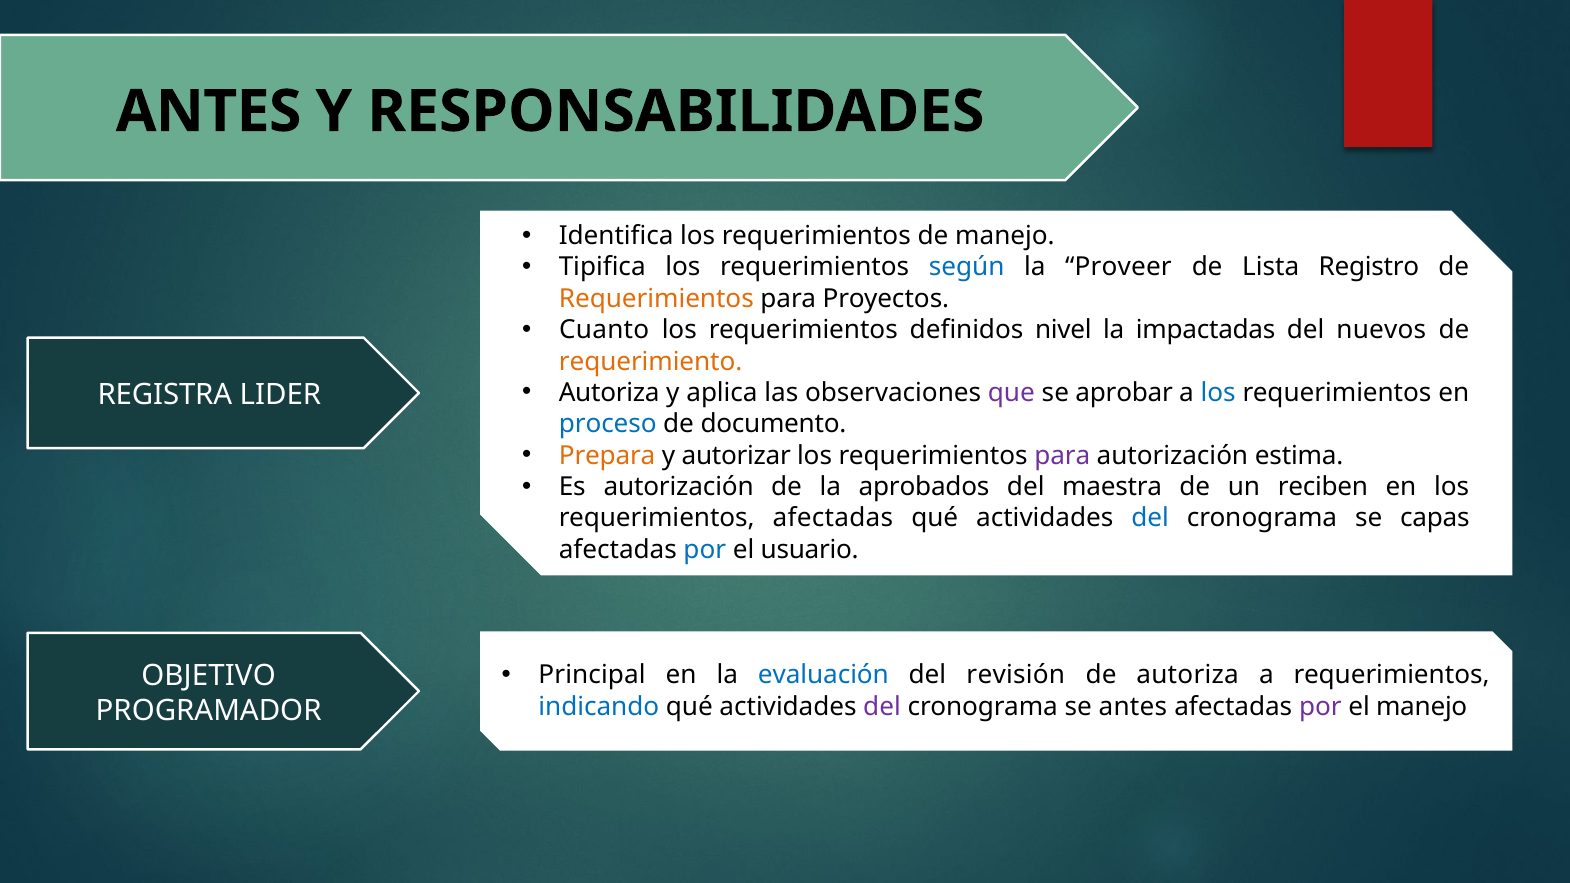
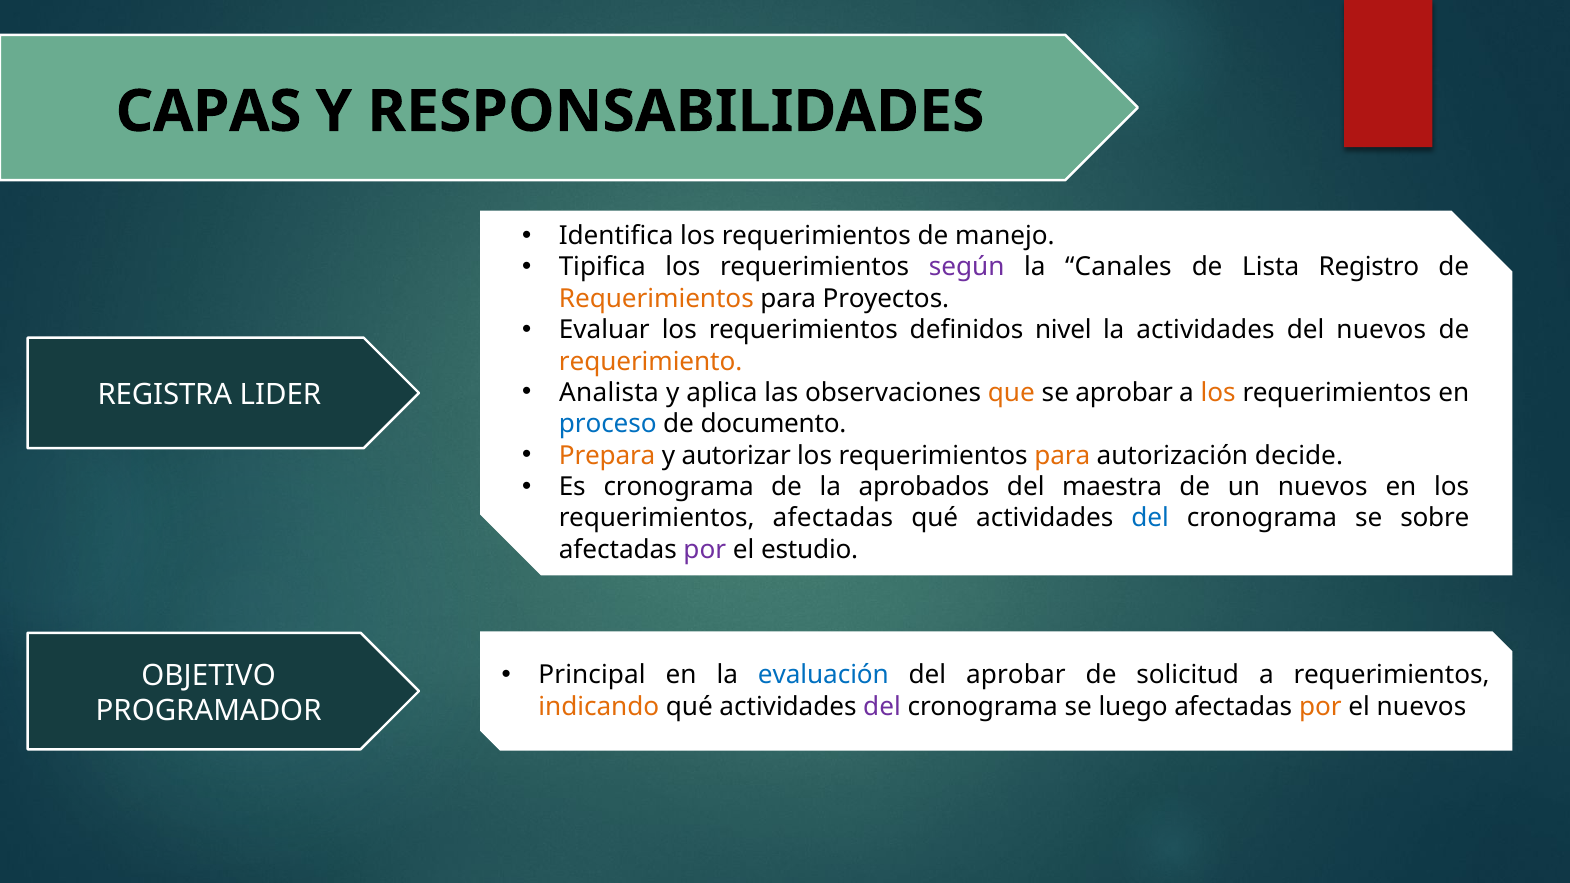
ANTES at (209, 112): ANTES -> CAPAS
según colour: blue -> purple
Proveer: Proveer -> Canales
Cuanto: Cuanto -> Evaluar
la impactadas: impactadas -> actividades
Autoriza at (609, 393): Autoriza -> Analista
que colour: purple -> orange
los at (1218, 393) colour: blue -> orange
para at (1062, 456) colour: purple -> orange
estima: estima -> decide
Es autorización: autorización -> cronograma
un reciben: reciben -> nuevos
capas: capas -> sobre
por at (705, 550) colour: blue -> purple
usuario: usuario -> estudio
del revisión: revisión -> aprobar
de autoriza: autoriza -> solicitud
indicando colour: blue -> orange
se antes: antes -> luego
por at (1320, 707) colour: purple -> orange
el manejo: manejo -> nuevos
